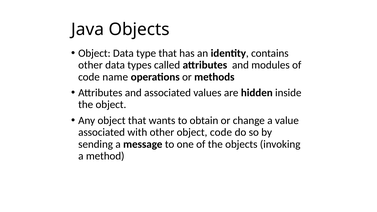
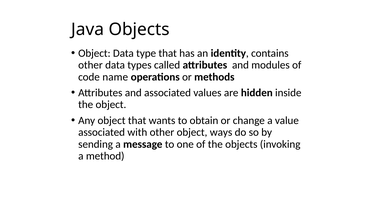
object code: code -> ways
